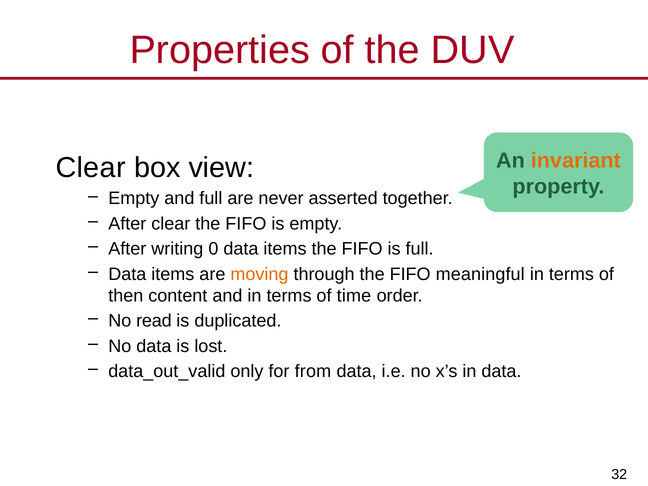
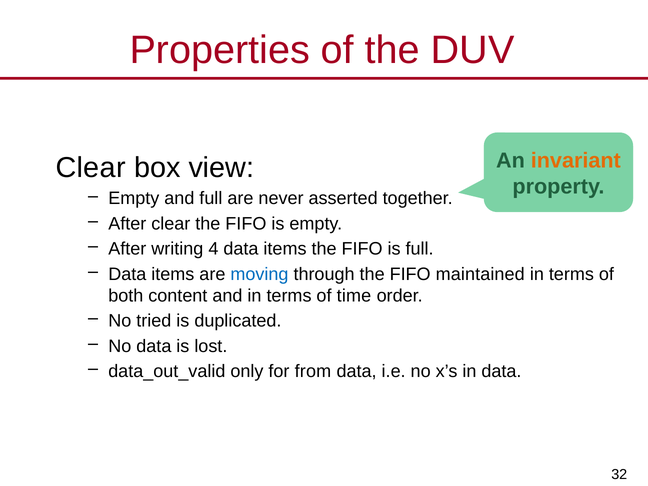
0: 0 -> 4
moving colour: orange -> blue
meaningful: meaningful -> maintained
then: then -> both
read: read -> tried
